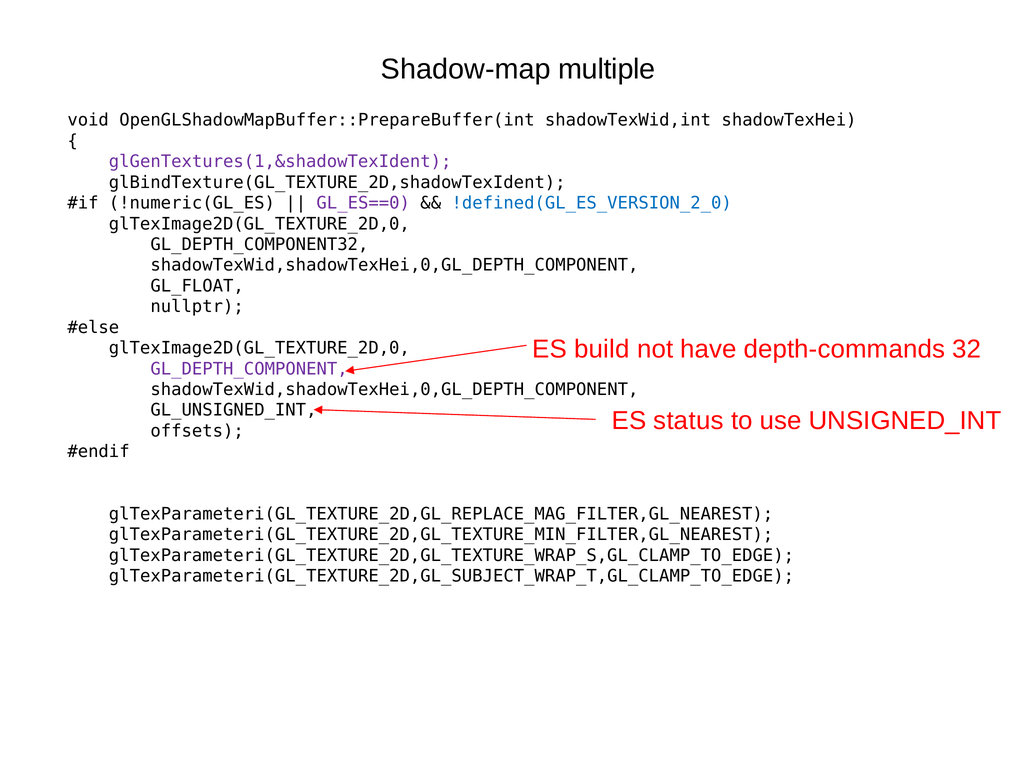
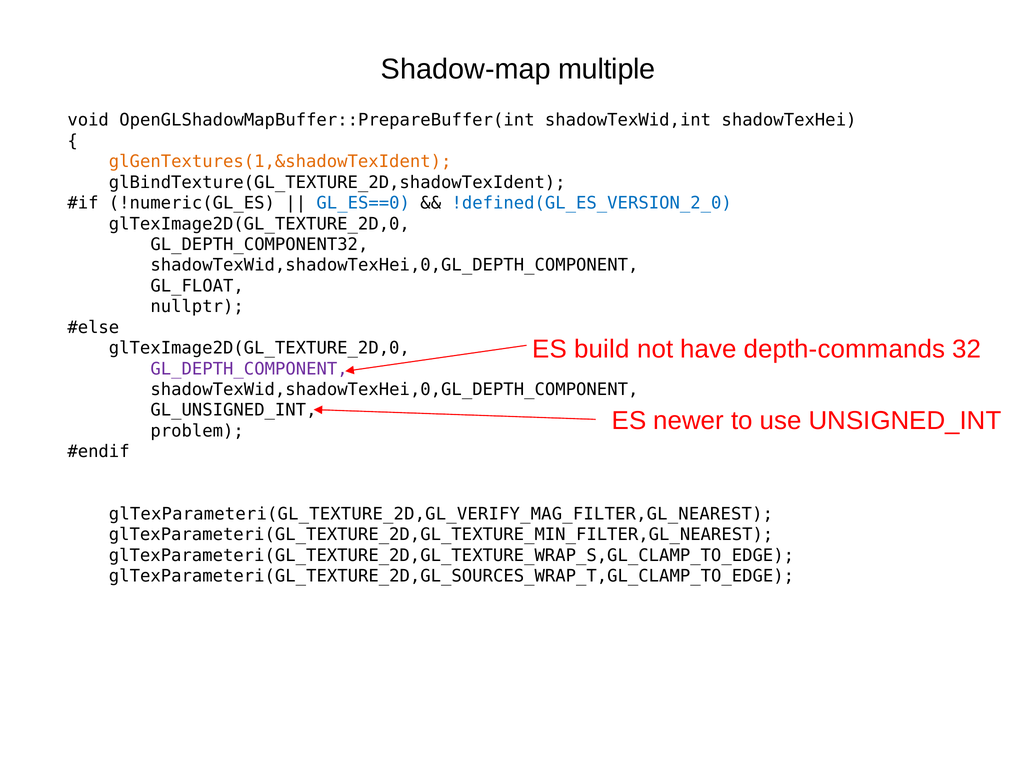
glGenTextures(1,&shadowTexIdent colour: purple -> orange
GL_ES==0 colour: purple -> blue
status: status -> newer
offsets: offsets -> problem
glTexParameteri(GL_TEXTURE_2D,GL_REPLACE_MAG_FILTER,GL_NEAREST: glTexParameteri(GL_TEXTURE_2D,GL_REPLACE_MAG_FILTER,GL_NEAREST -> glTexParameteri(GL_TEXTURE_2D,GL_VERIFY_MAG_FILTER,GL_NEAREST
glTexParameteri(GL_TEXTURE_2D,GL_SUBJECT_WRAP_T,GL_CLAMP_TO_EDGE: glTexParameteri(GL_TEXTURE_2D,GL_SUBJECT_WRAP_T,GL_CLAMP_TO_EDGE -> glTexParameteri(GL_TEXTURE_2D,GL_SOURCES_WRAP_T,GL_CLAMP_TO_EDGE
